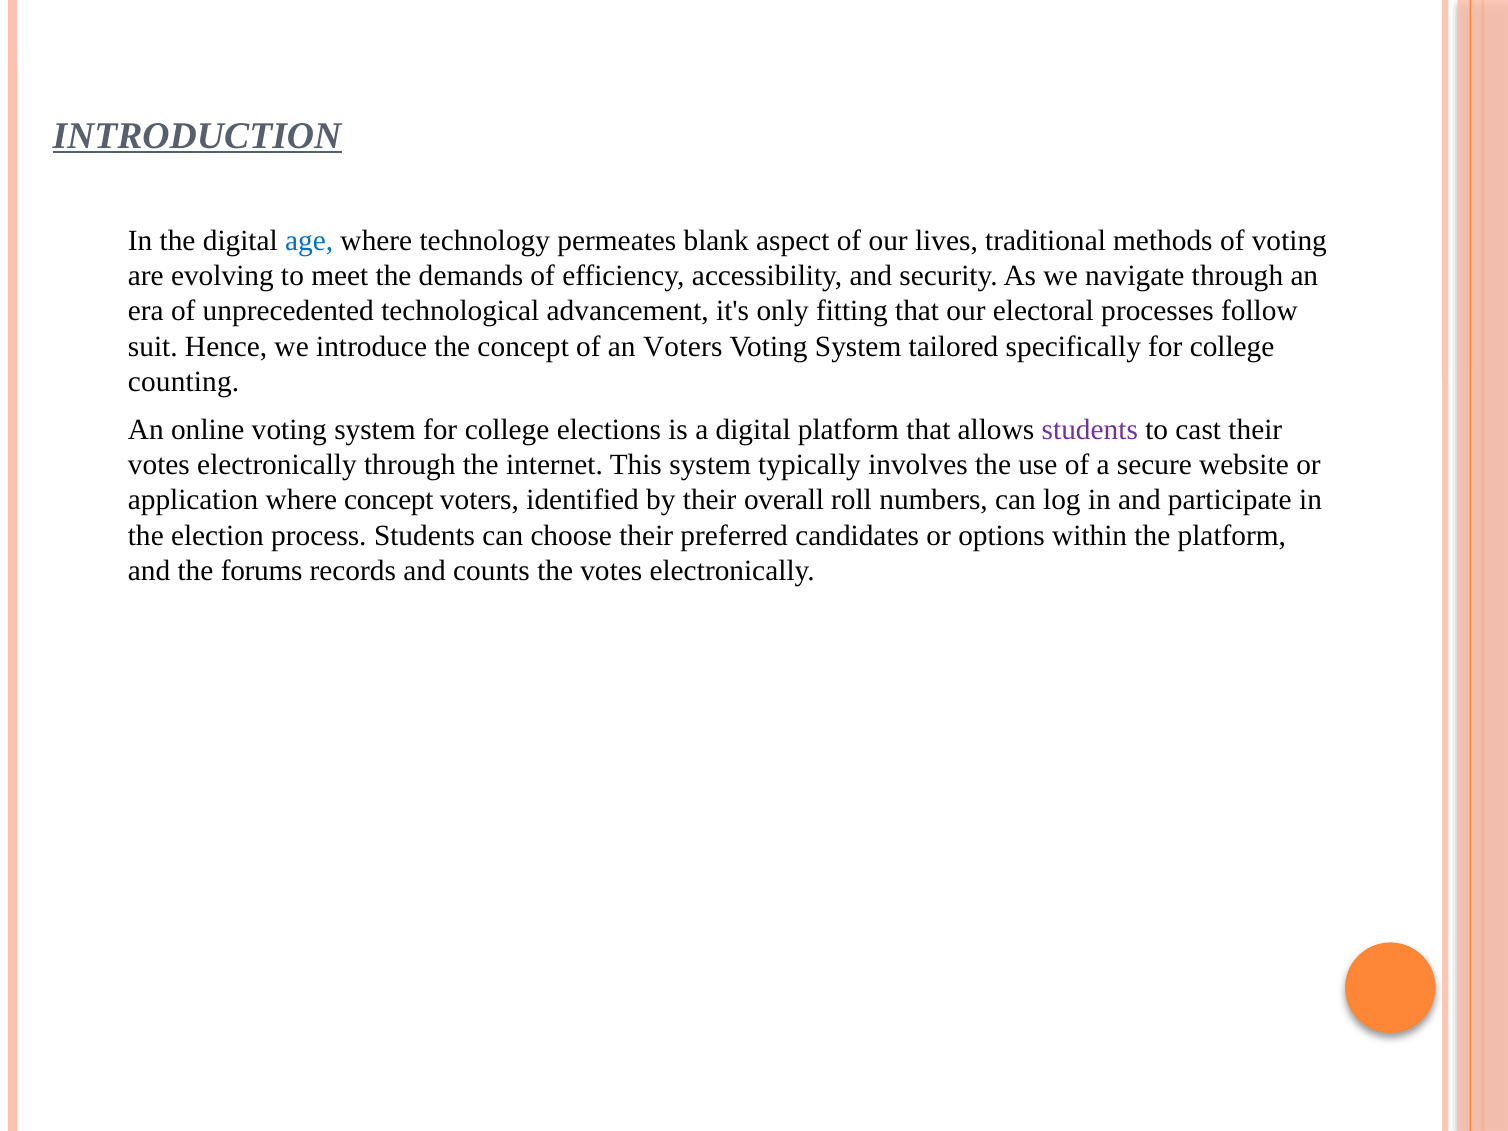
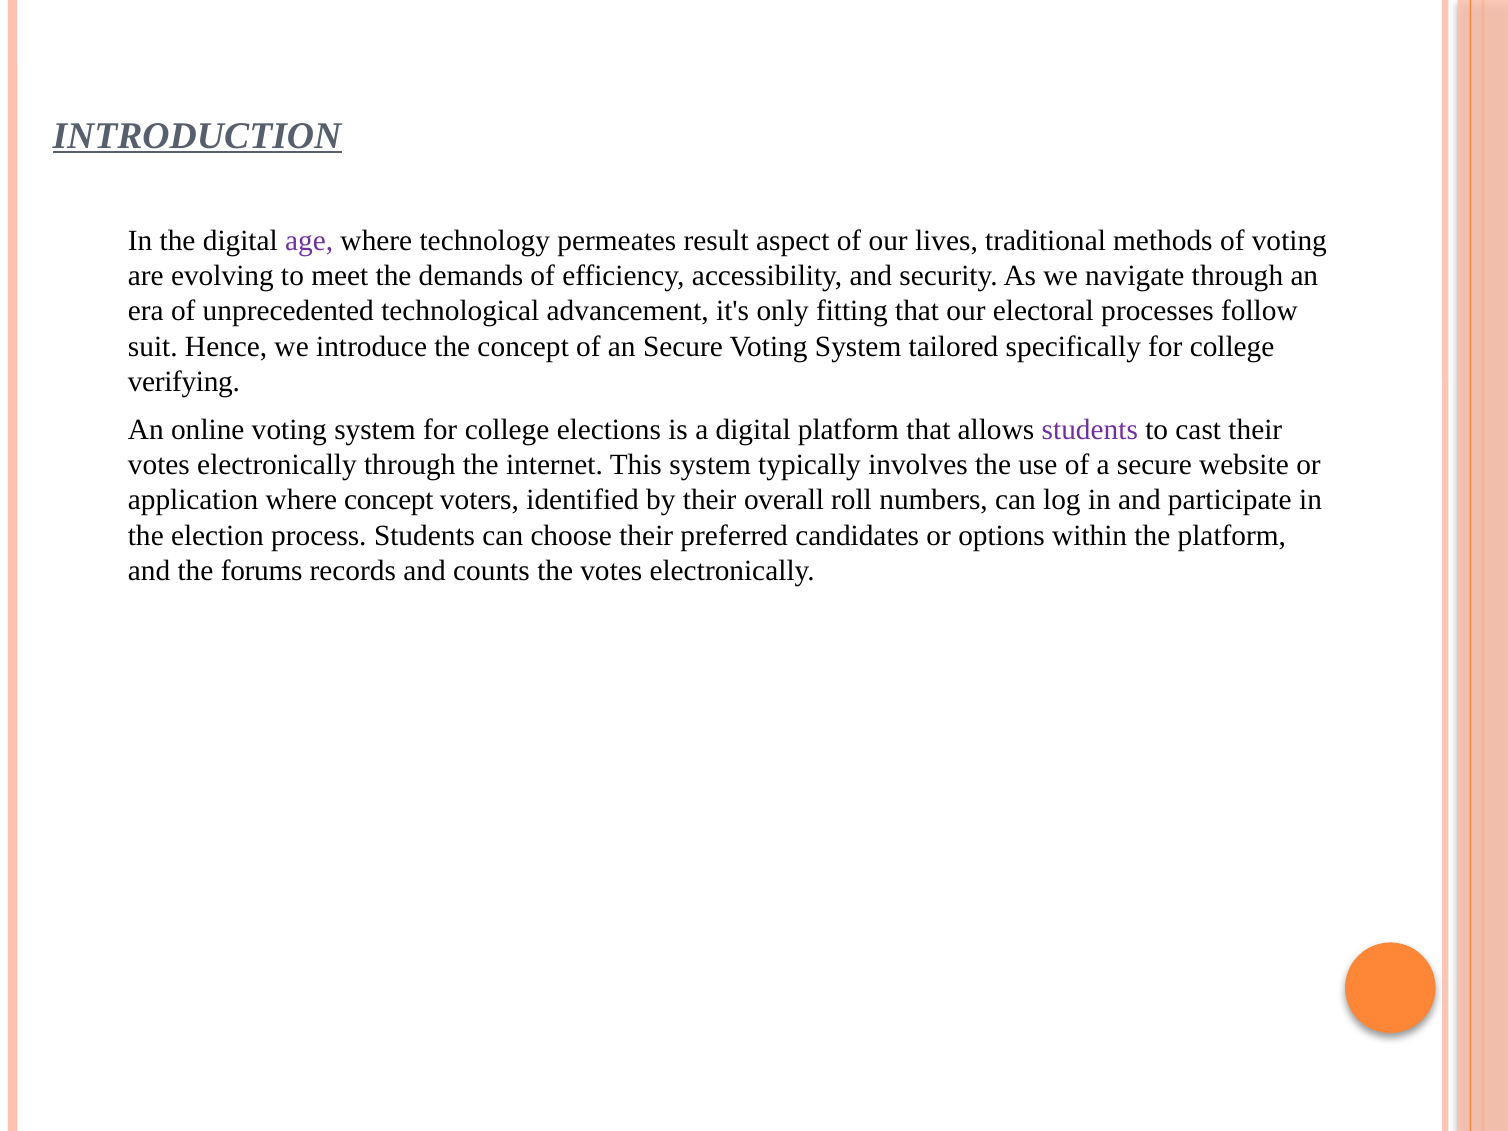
age colour: blue -> purple
blank: blank -> result
an Voters: Voters -> Secure
counting: counting -> verifying
